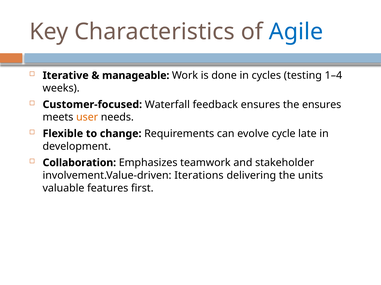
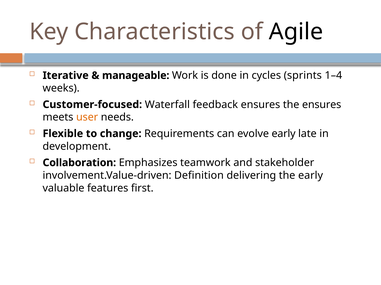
Agile colour: blue -> black
testing: testing -> sprints
evolve cycle: cycle -> early
Iterations: Iterations -> Definition
the units: units -> early
